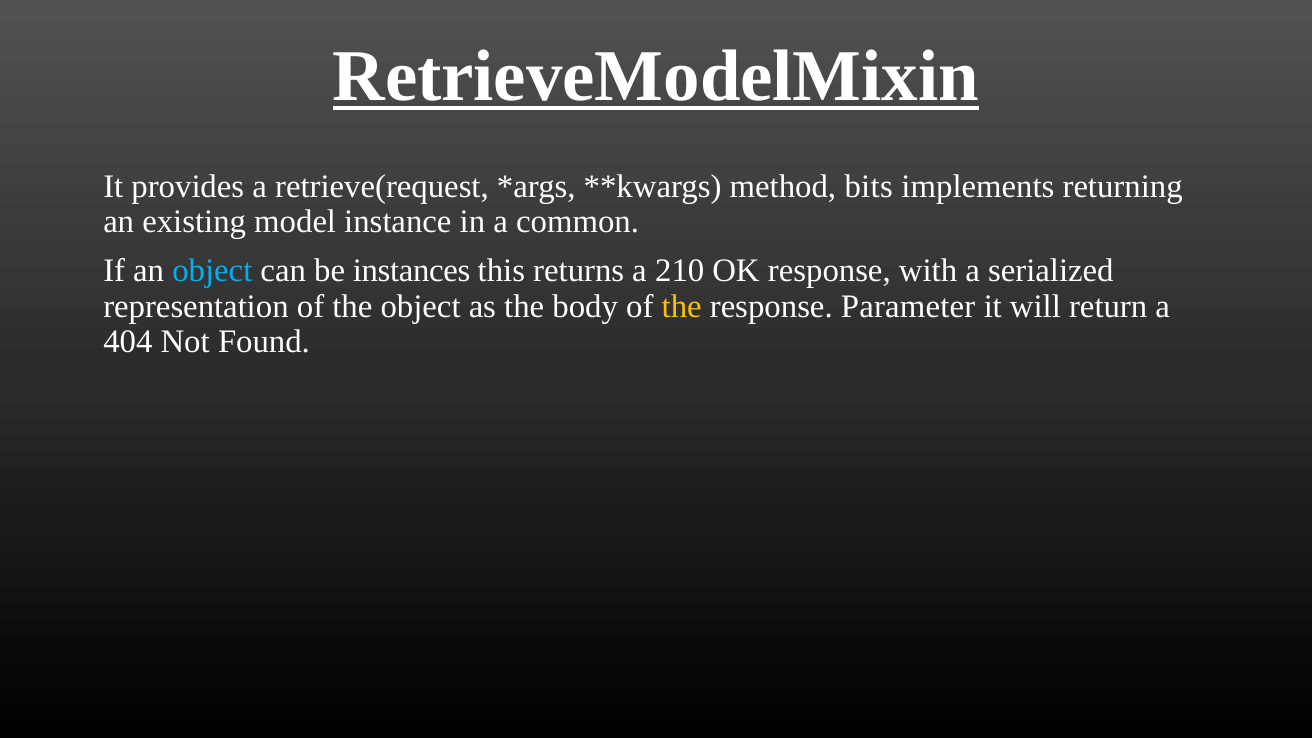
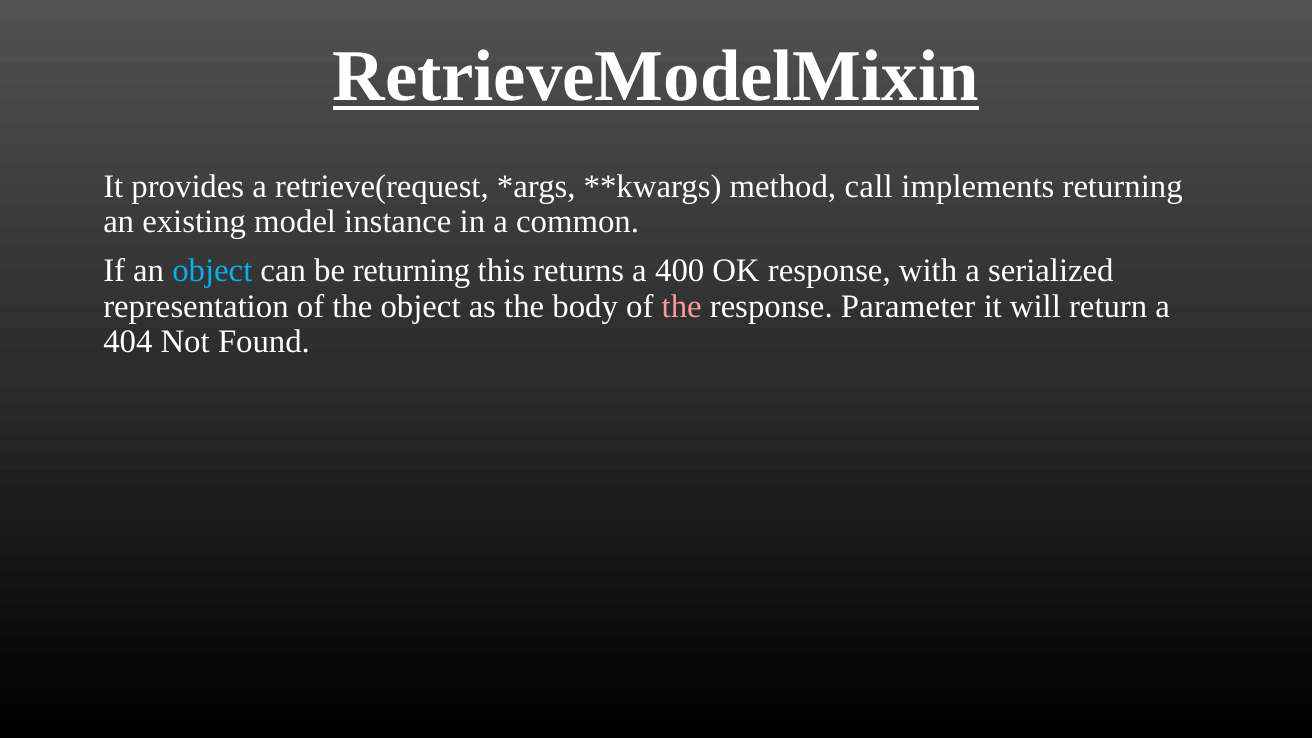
bits: bits -> call
be instances: instances -> returning
210: 210 -> 400
the at (682, 306) colour: yellow -> pink
